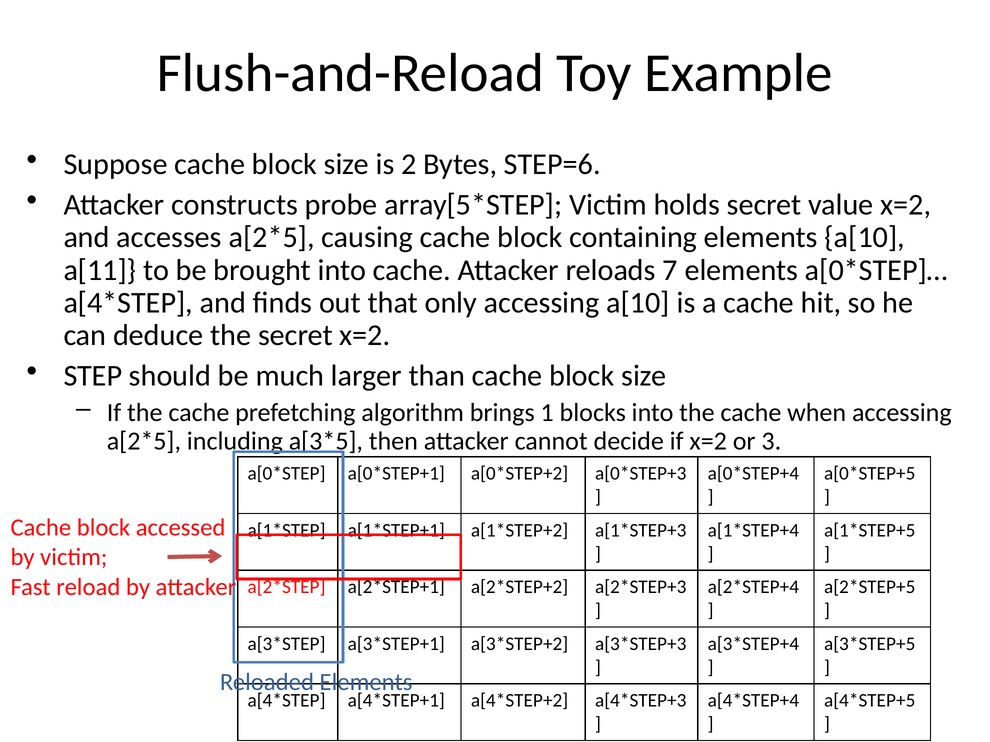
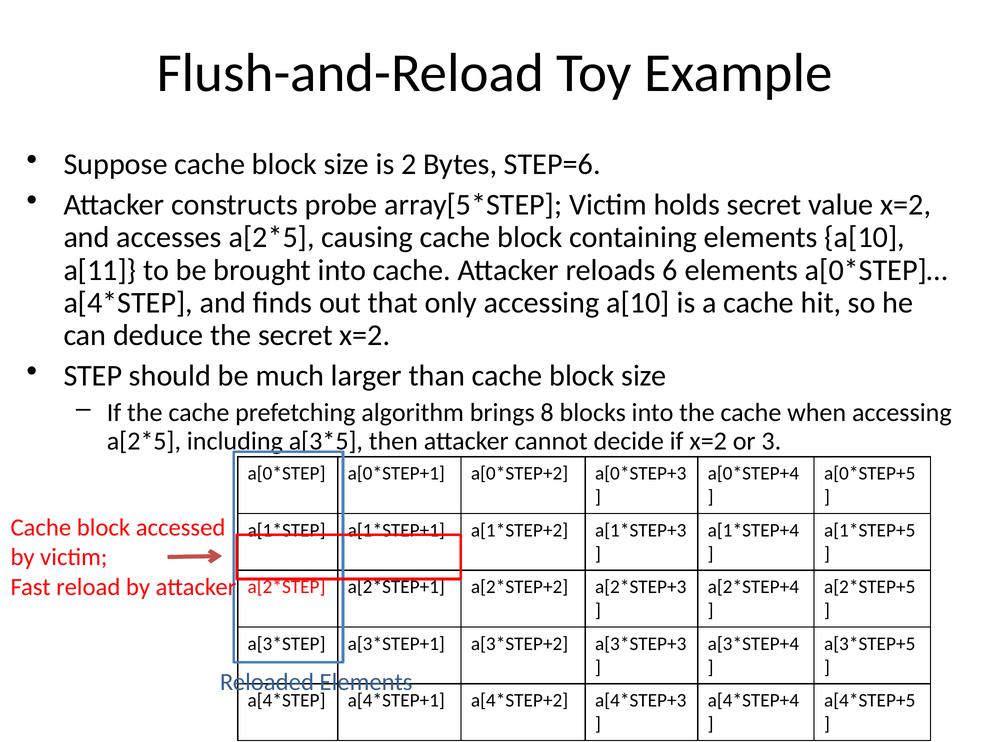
7: 7 -> 6
1: 1 -> 8
